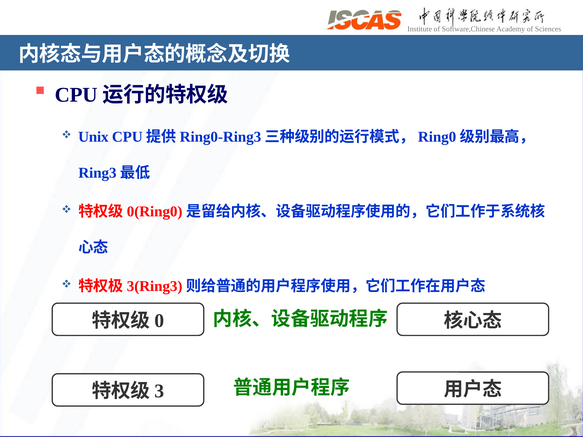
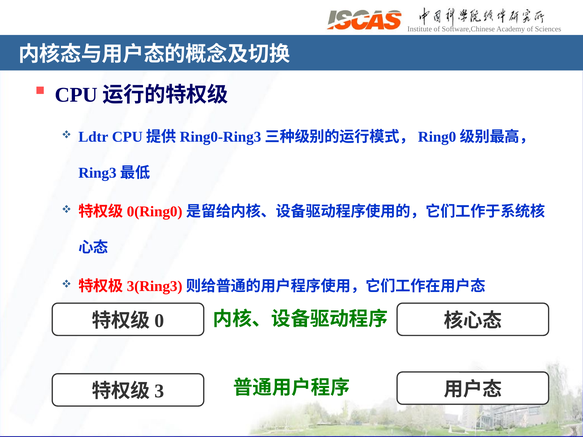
Unix: Unix -> Ldtr
